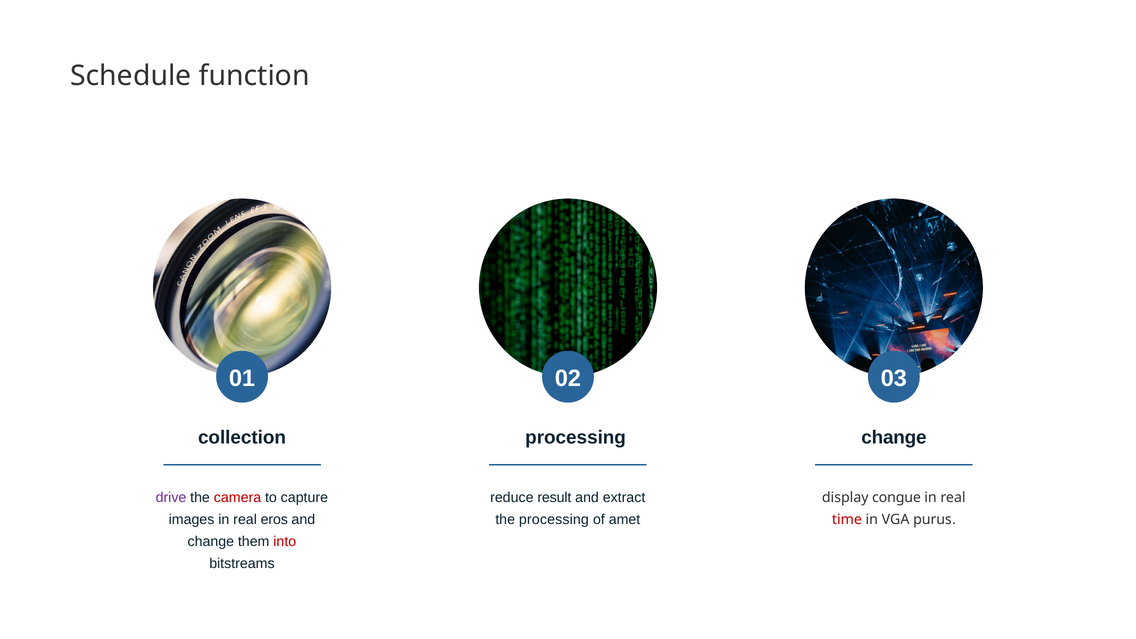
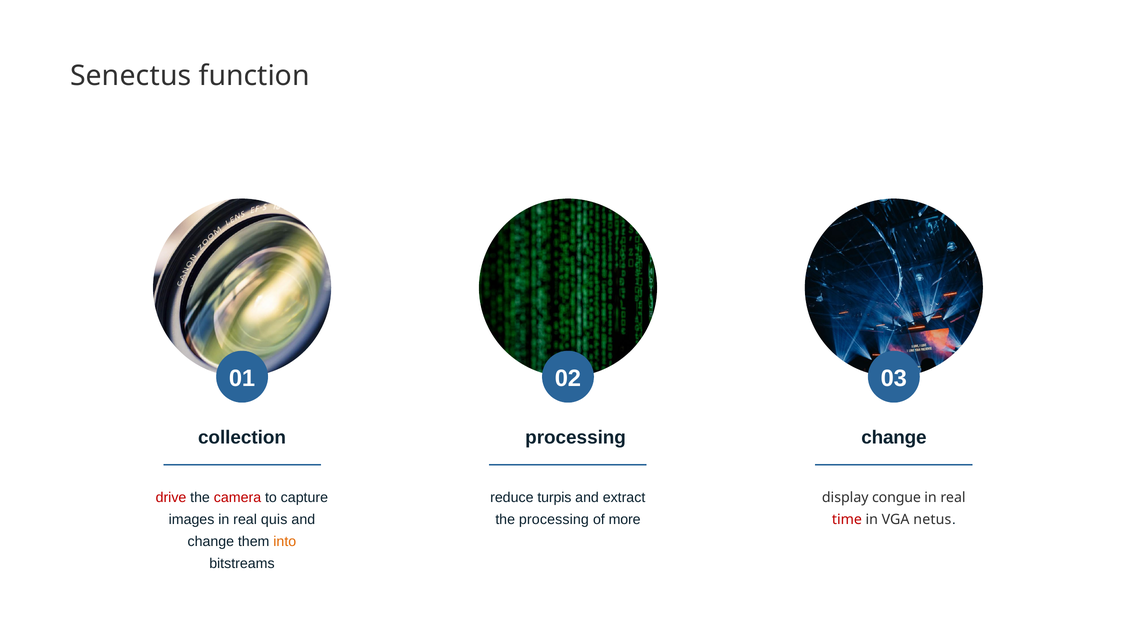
Schedule: Schedule -> Senectus
drive colour: purple -> red
result: result -> turpis
eros: eros -> quis
amet: amet -> more
purus: purus -> netus
into colour: red -> orange
